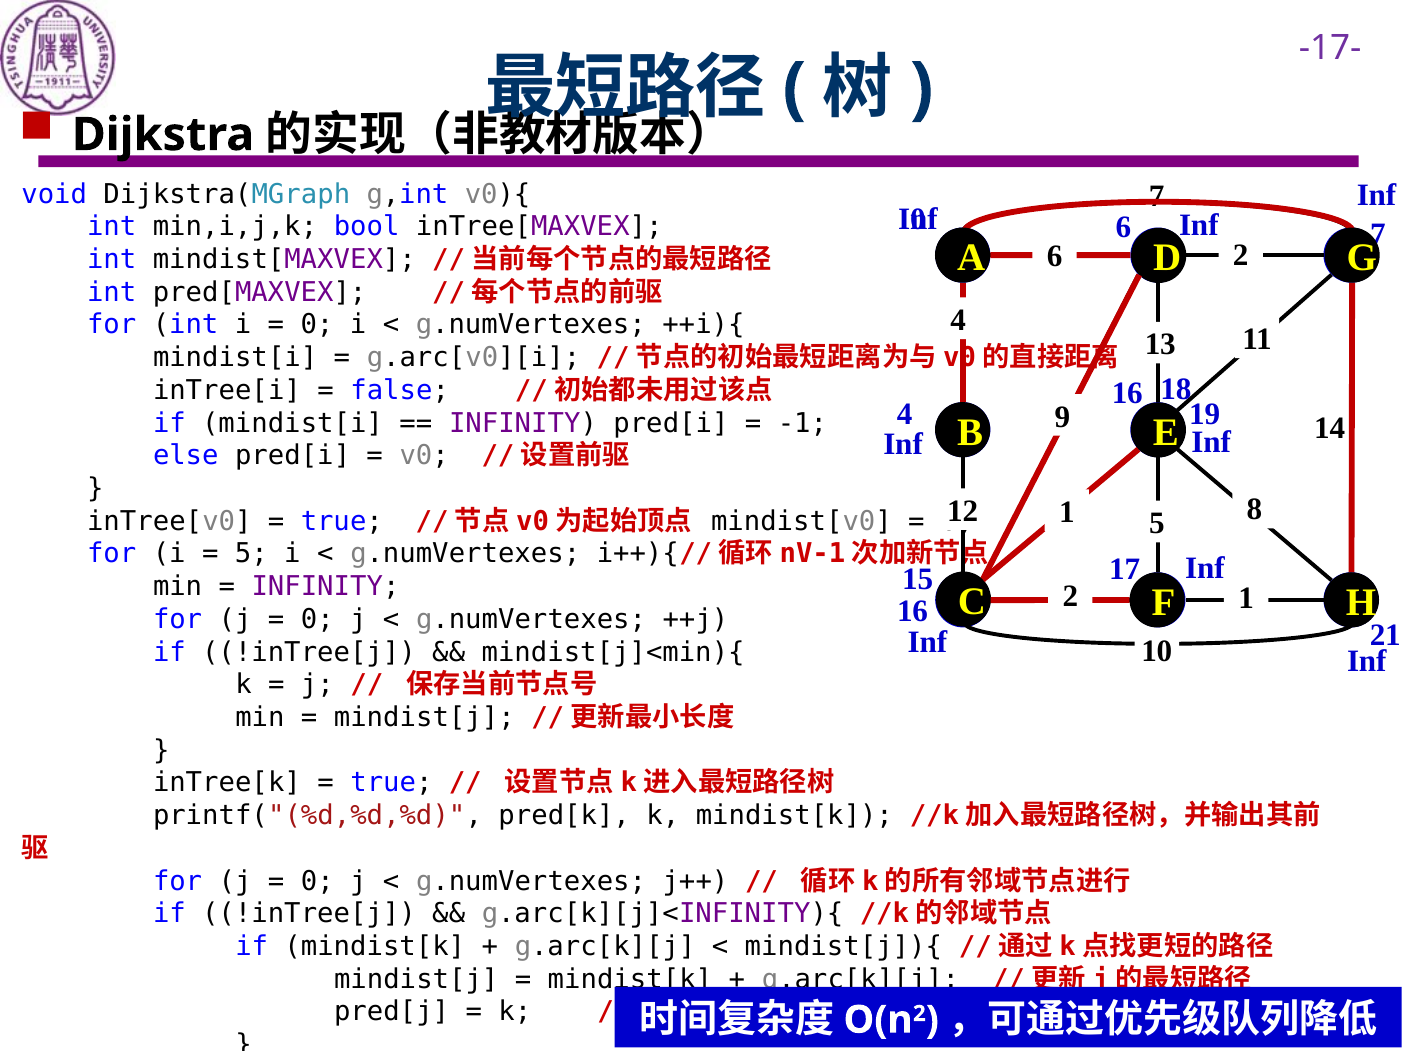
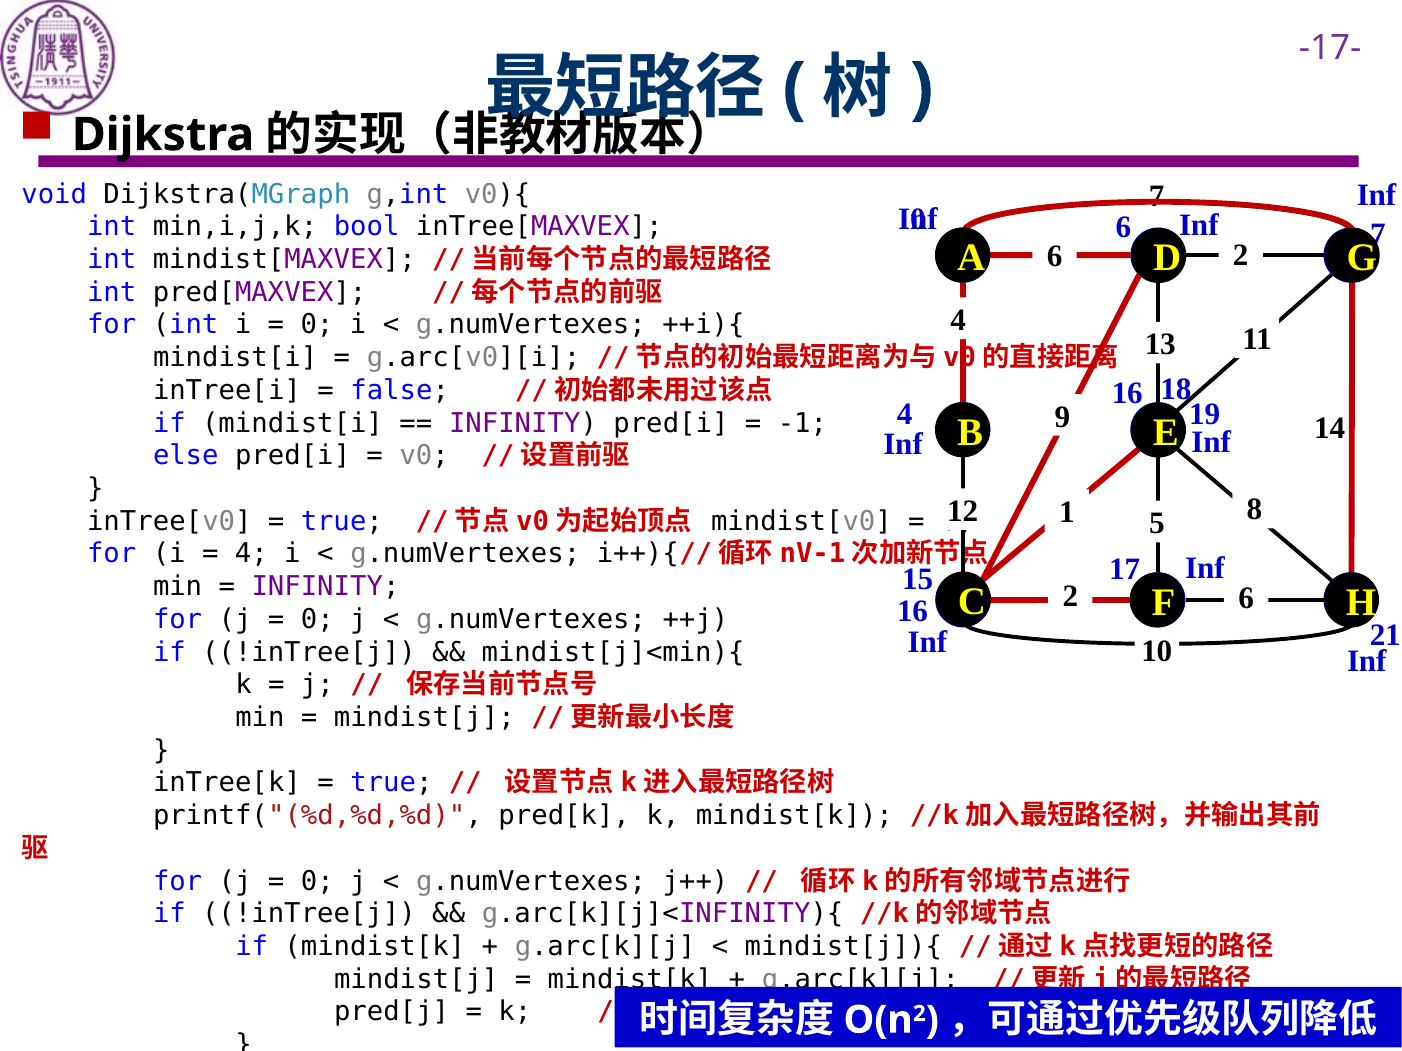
5 at (251, 554): 5 -> 4
1 at (1246, 599): 1 -> 6
